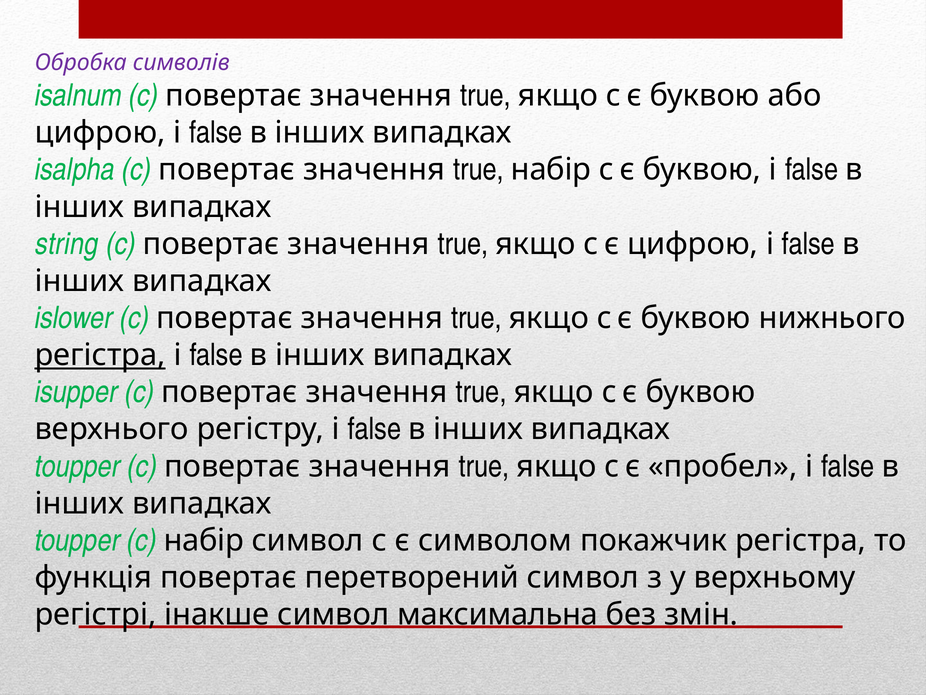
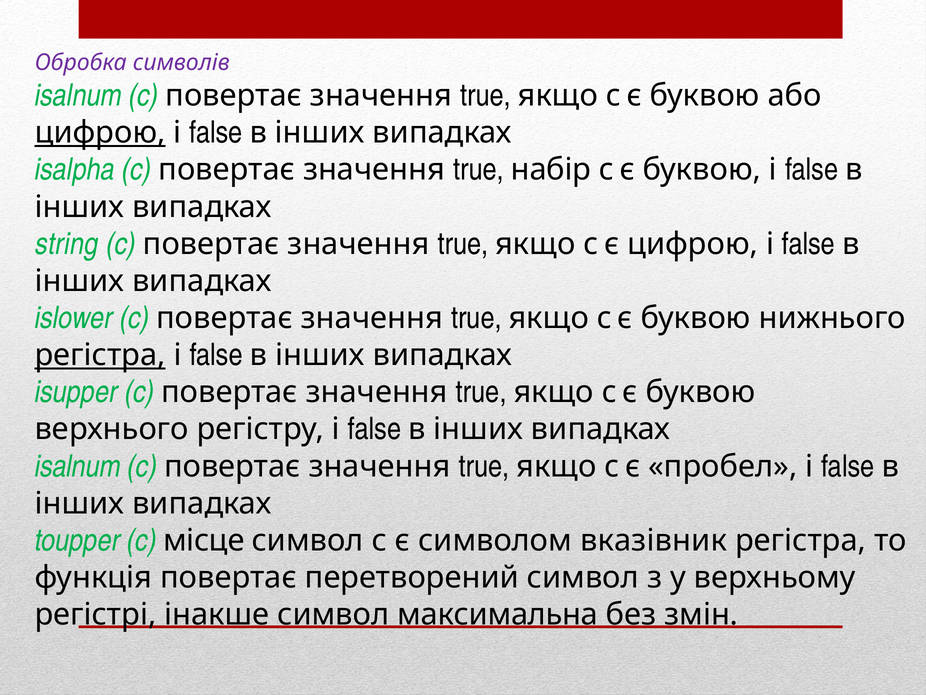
цифрою at (100, 133) underline: none -> present
toupper at (78, 466): toupper -> isalnum
c набір: набір -> місце
покажчик: покажчик -> вказівник
